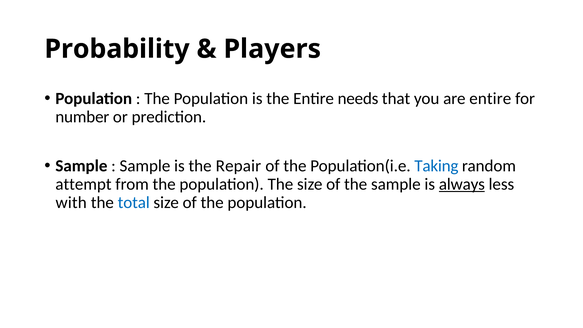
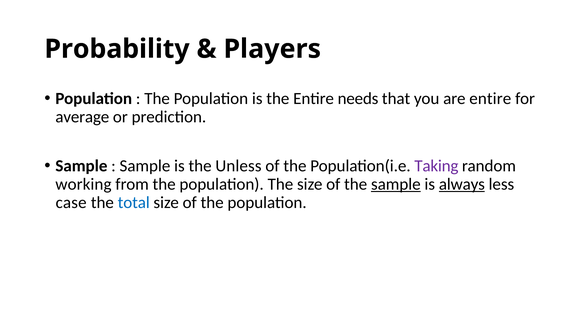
number: number -> average
Repair: Repair -> Unless
Taking colour: blue -> purple
attempt: attempt -> working
sample at (396, 184) underline: none -> present
with: with -> case
